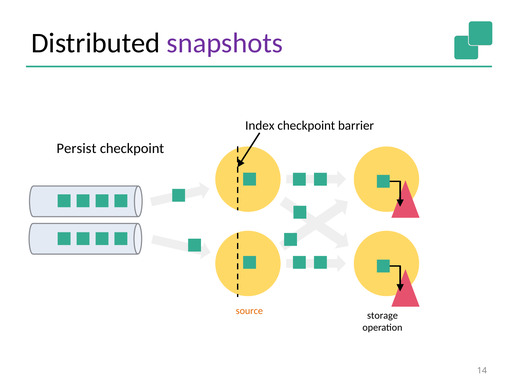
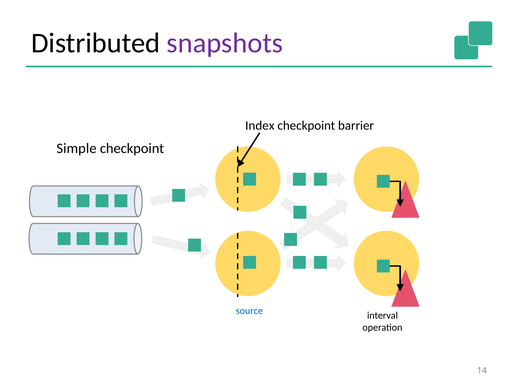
Persist: Persist -> Simple
source colour: orange -> blue
storage: storage -> interval
